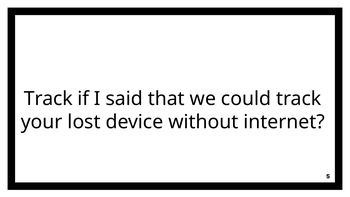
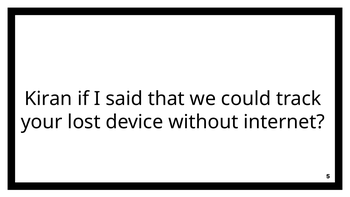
Track at (48, 99): Track -> Kiran
